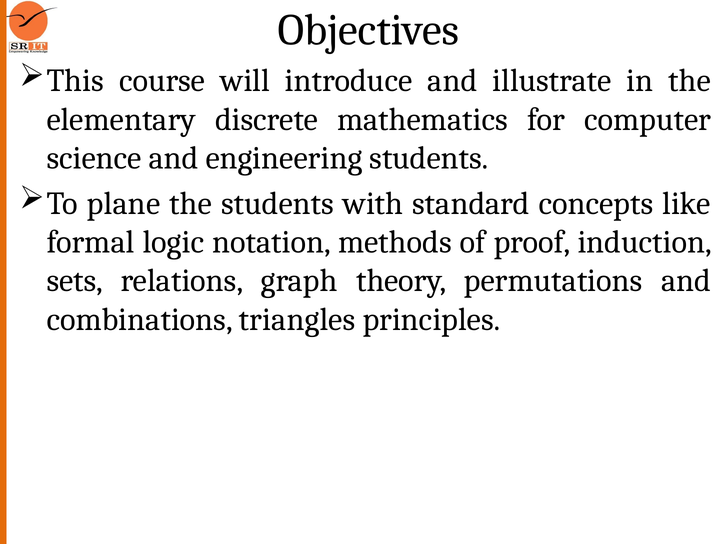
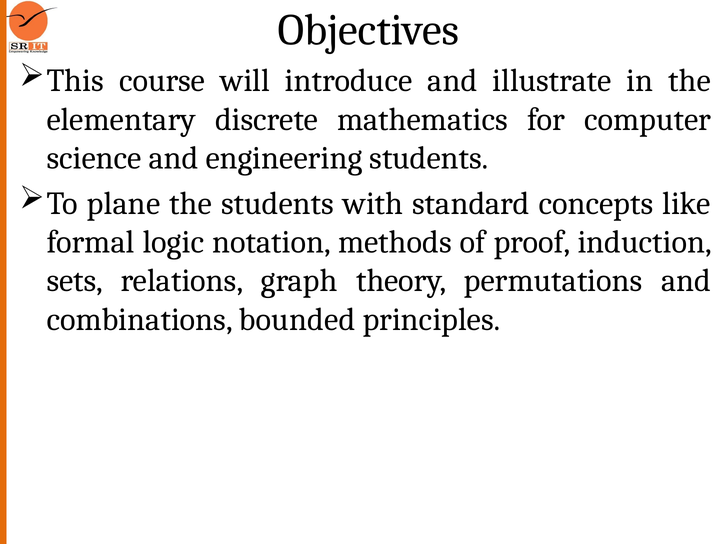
triangles: triangles -> bounded
